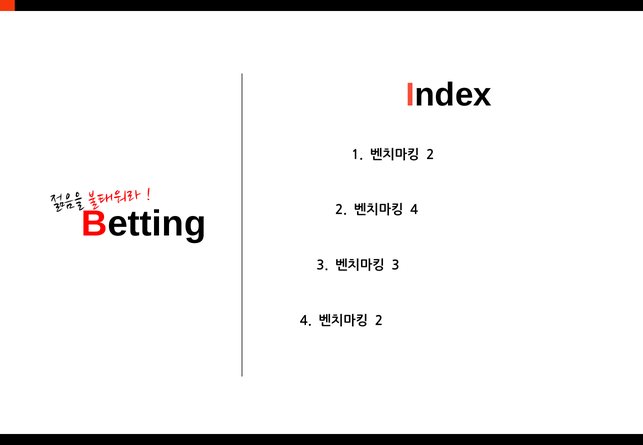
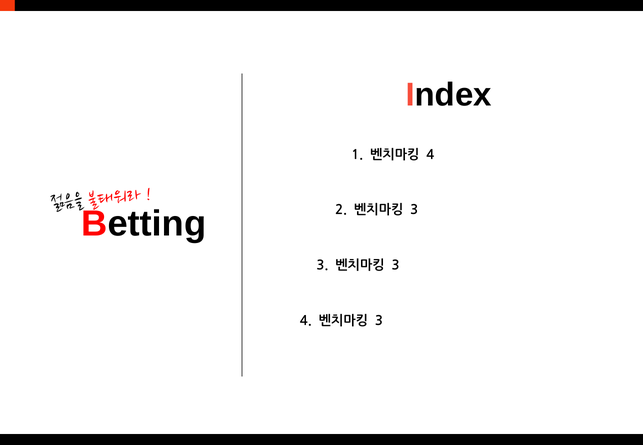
2 at (430, 155): 2 -> 4
4 at (414, 210): 4 -> 3
2 at (379, 321): 2 -> 3
